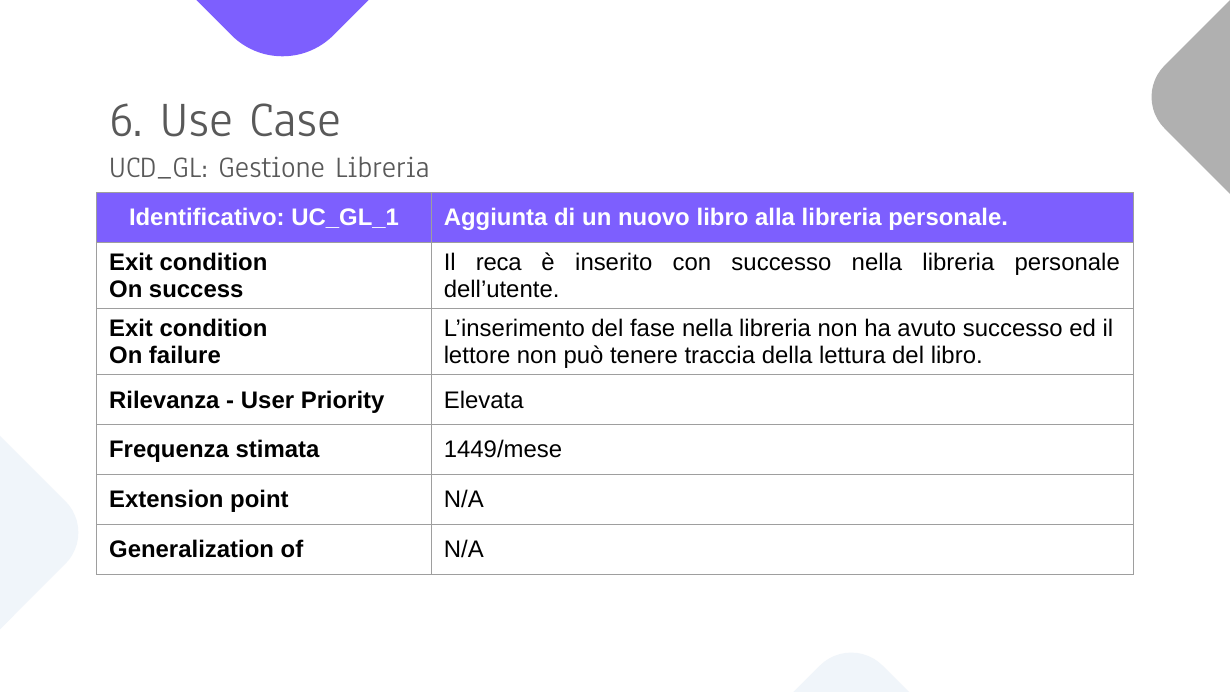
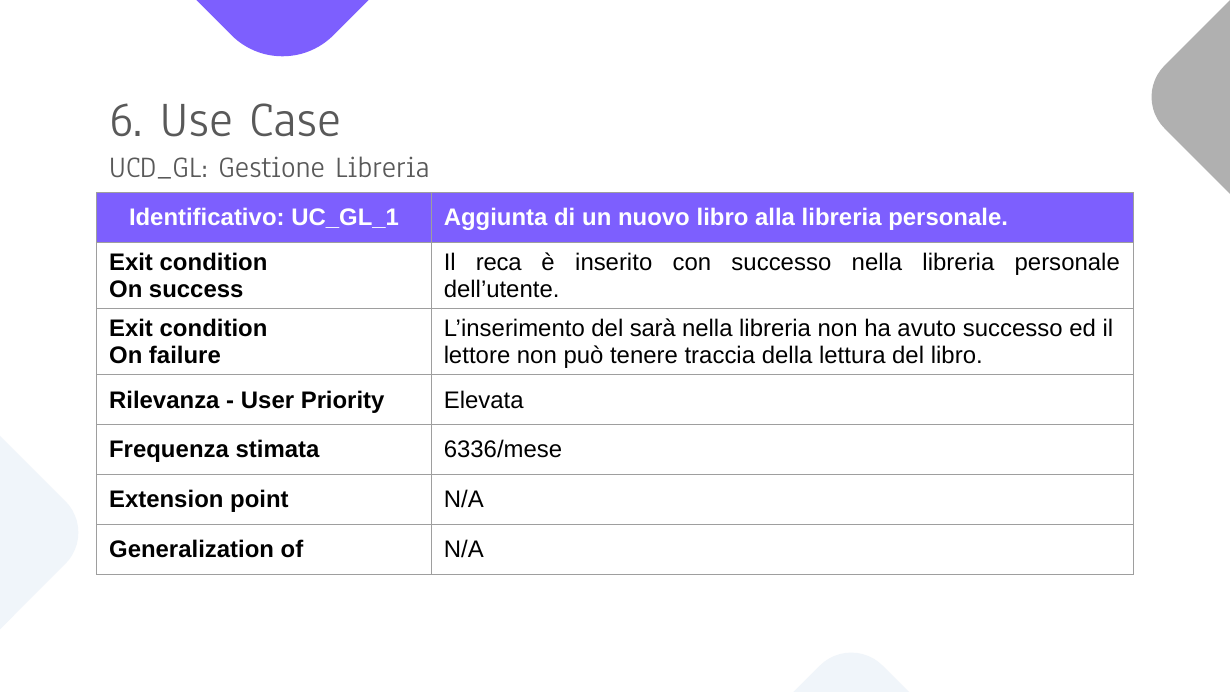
fase: fase -> sarà
1449/mese: 1449/mese -> 6336/mese
